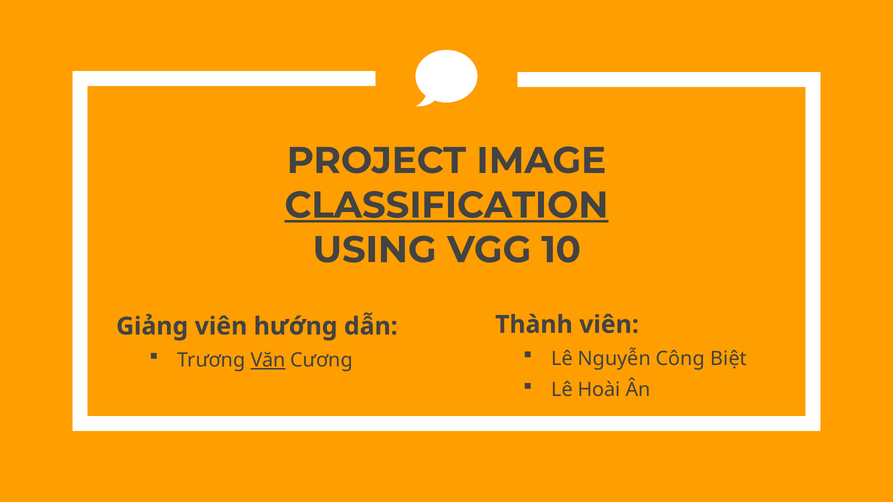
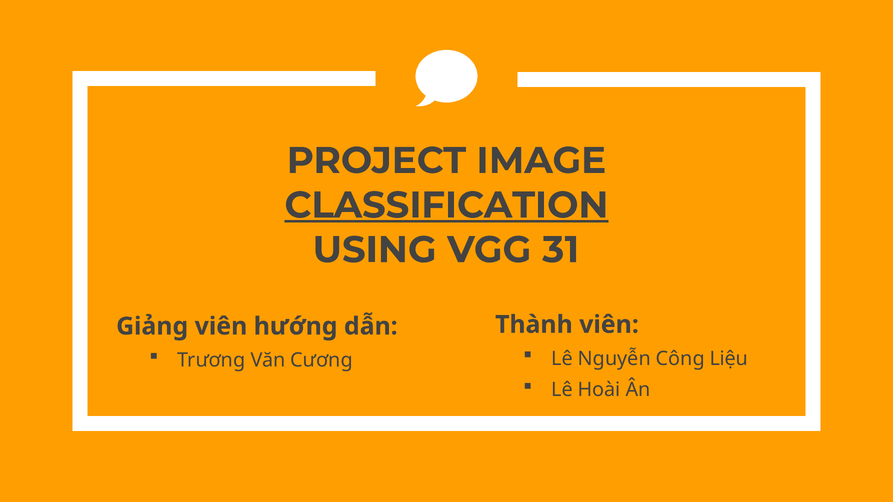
10: 10 -> 31
Biệt: Biệt -> Liệu
Văn underline: present -> none
